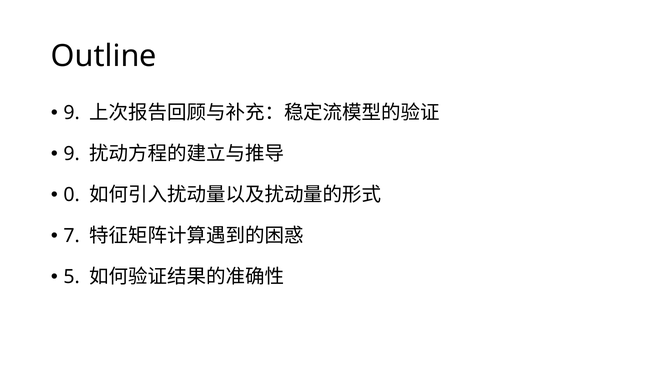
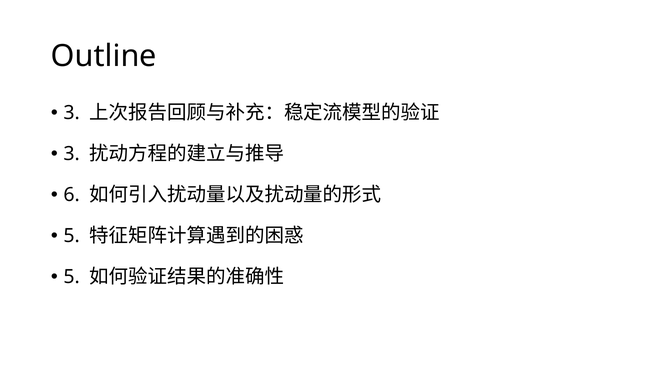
9 at (72, 113): 9 -> 3
9 at (72, 154): 9 -> 3
0: 0 -> 6
7 at (72, 236): 7 -> 5
